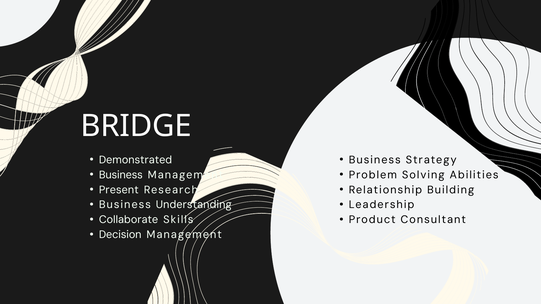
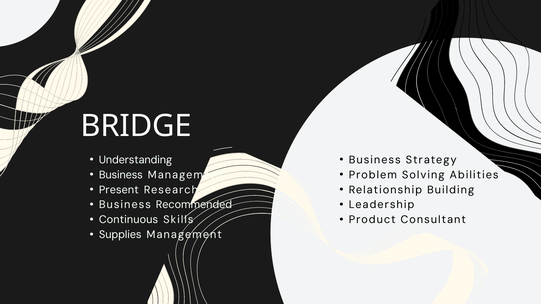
Demonstrated: Demonstrated -> Understanding
Understanding: Understanding -> Recommended
Collaborate: Collaborate -> Continuous
Decision: Decision -> Supplies
